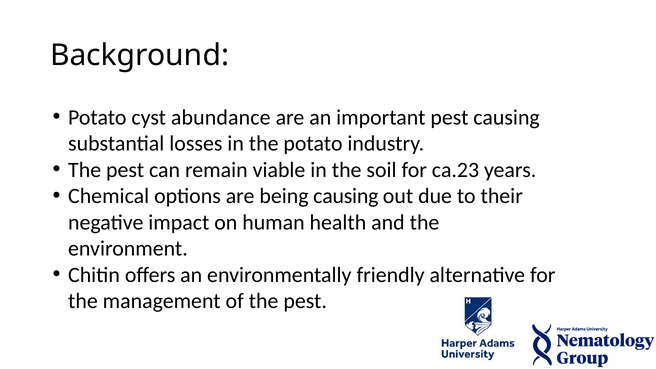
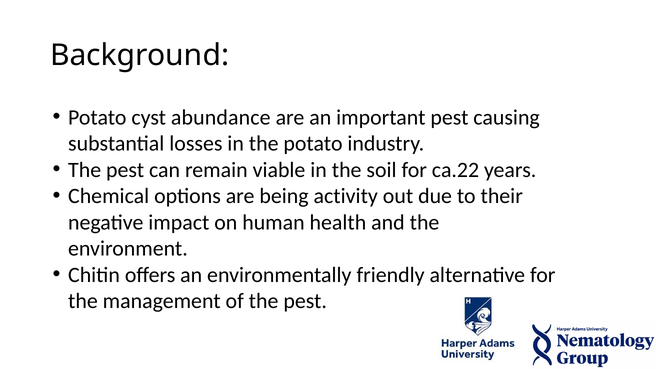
ca.23: ca.23 -> ca.22
being causing: causing -> activity
